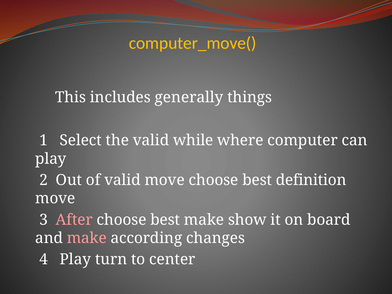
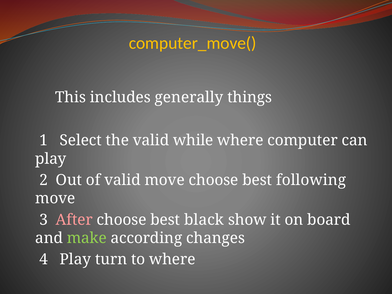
definition: definition -> following
best make: make -> black
make at (87, 238) colour: pink -> light green
to center: center -> where
